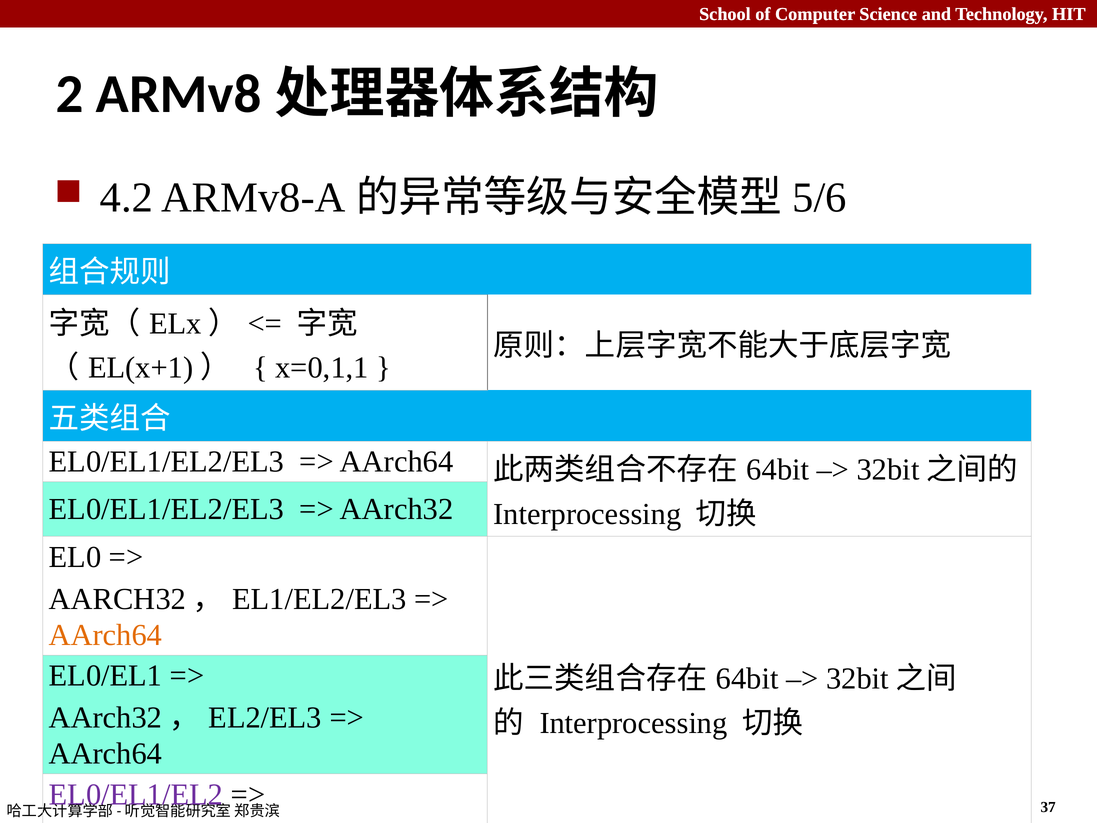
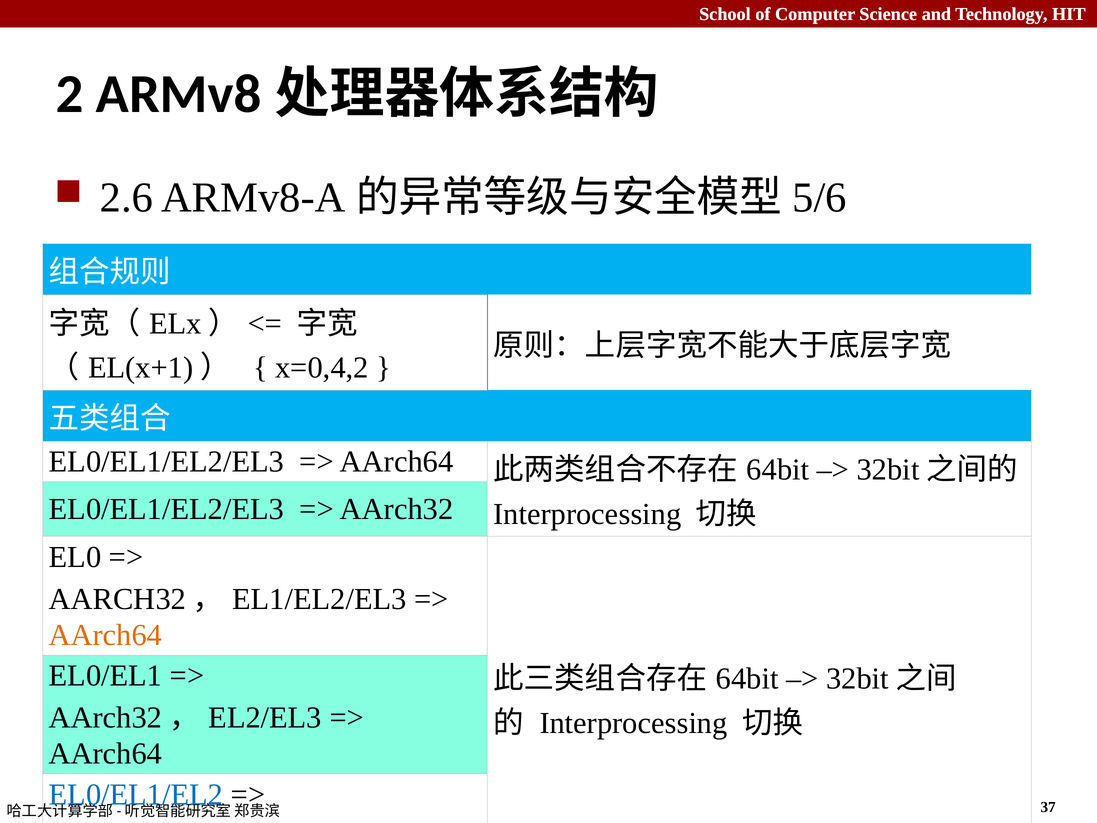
4.2: 4.2 -> 2.6
x=0,1,1: x=0,1,1 -> x=0,4,2
EL0/EL1/EL2 colour: purple -> blue
